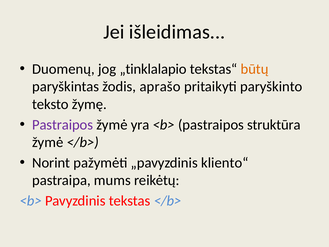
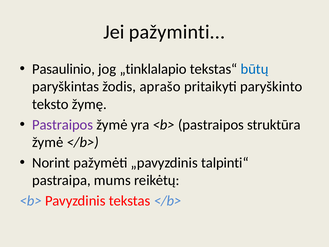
išleidimas: išleidimas -> pažyminti
Duomenų: Duomenų -> Pasaulinio
būtų colour: orange -> blue
kliento“: kliento“ -> talpinti“
